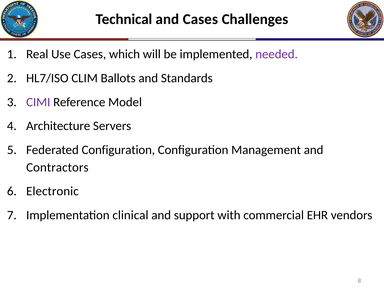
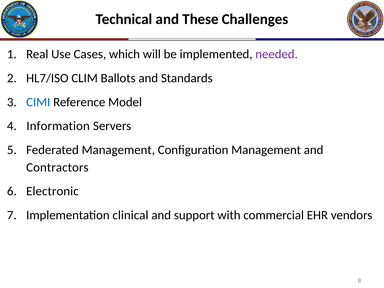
and Cases: Cases -> These
CIMI colour: purple -> blue
Architecture: Architecture -> Information
Federated Configuration: Configuration -> Management
